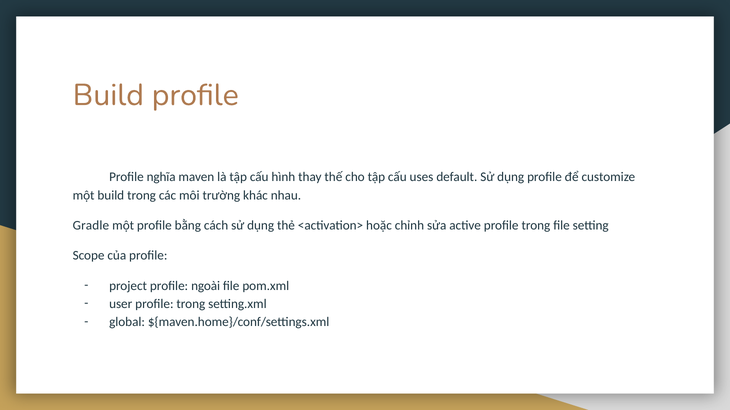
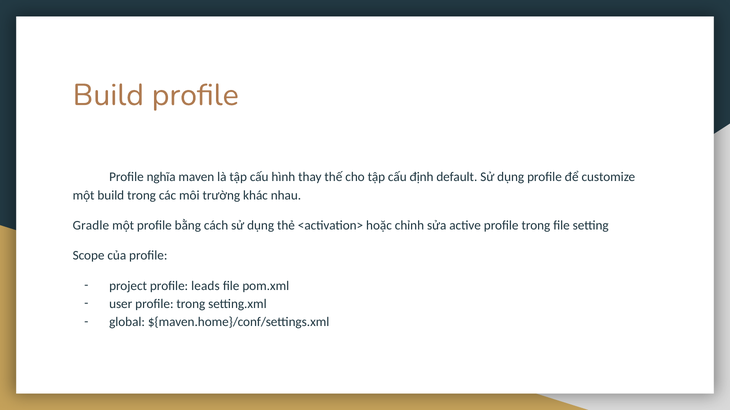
uses: uses -> định
ngoài: ngoài -> leads
